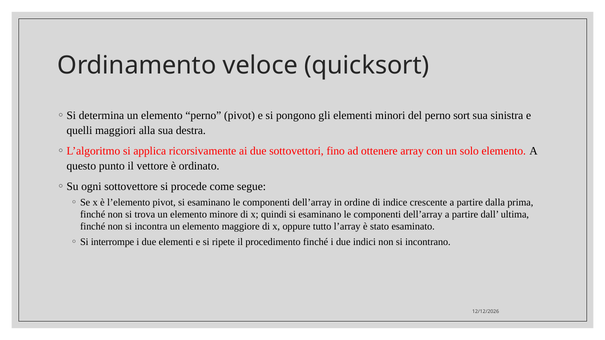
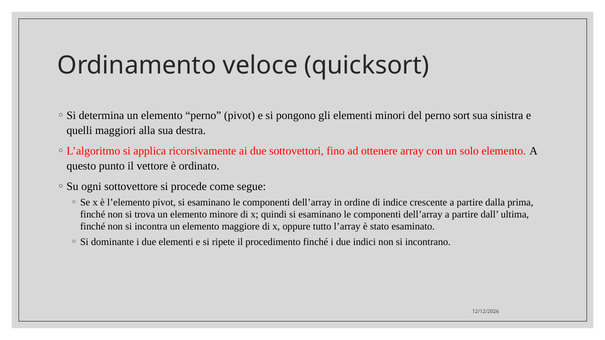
interrompe: interrompe -> dominante
